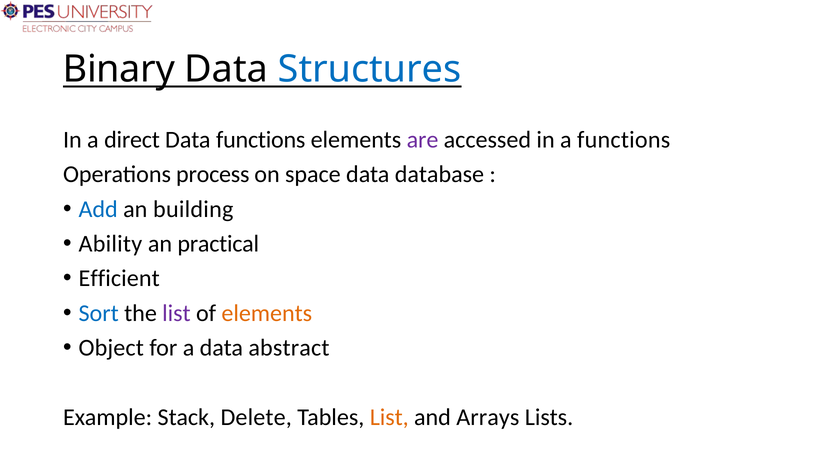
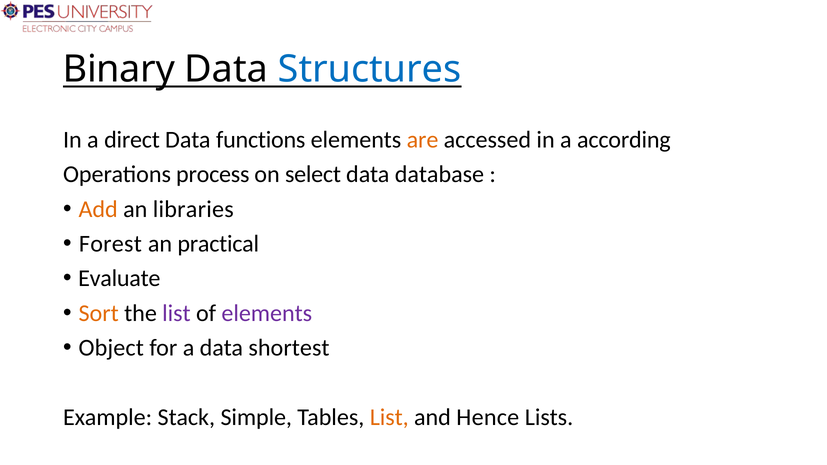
are colour: purple -> orange
a functions: functions -> according
space: space -> select
Add colour: blue -> orange
building: building -> libraries
Ability: Ability -> Forest
Efficient: Efficient -> Evaluate
Sort colour: blue -> orange
elements at (267, 313) colour: orange -> purple
abstract: abstract -> shortest
Delete: Delete -> Simple
Arrays: Arrays -> Hence
